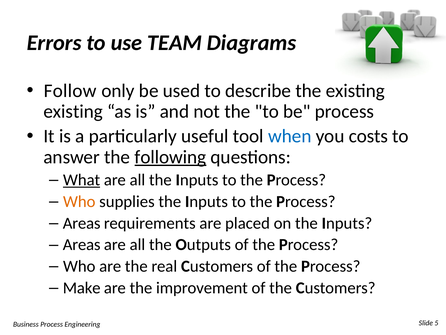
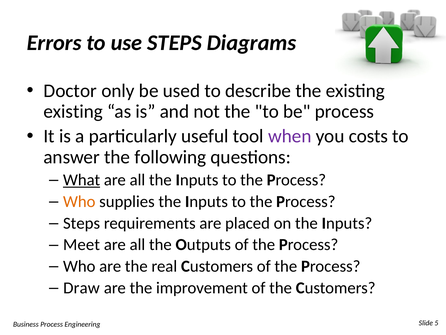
use TEAM: TEAM -> STEPS
Follow: Follow -> Doctor
when colour: blue -> purple
following underline: present -> none
Areas at (82, 223): Areas -> Steps
Areas at (82, 244): Areas -> Meet
Make: Make -> Draw
